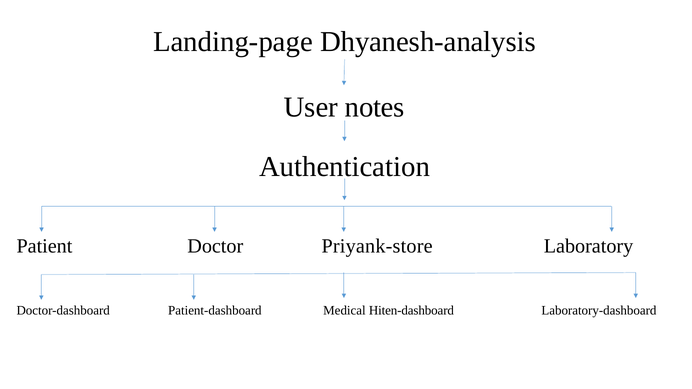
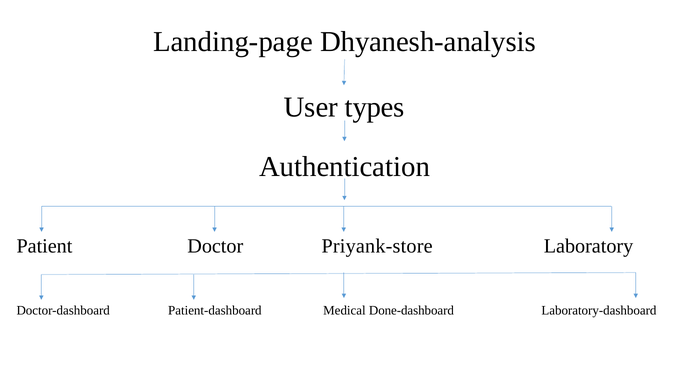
notes: notes -> types
Hiten-dashboard: Hiten-dashboard -> Done-dashboard
